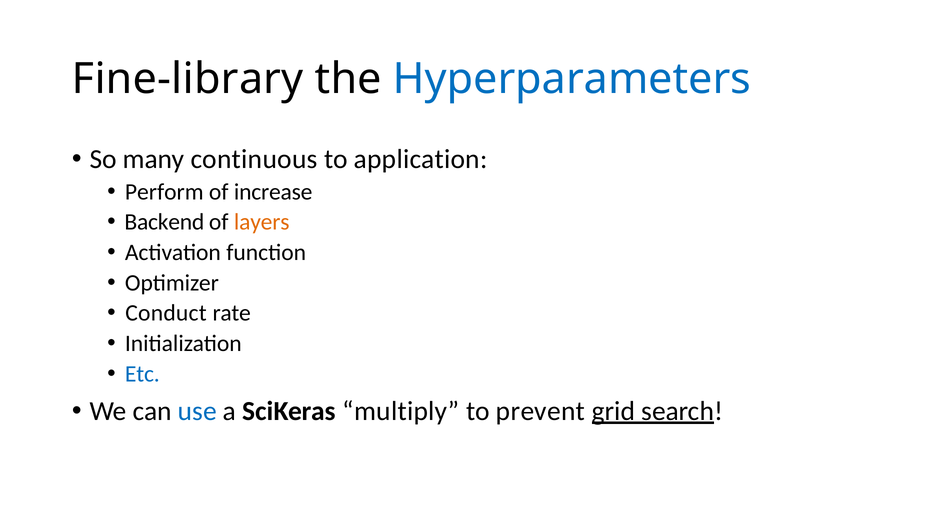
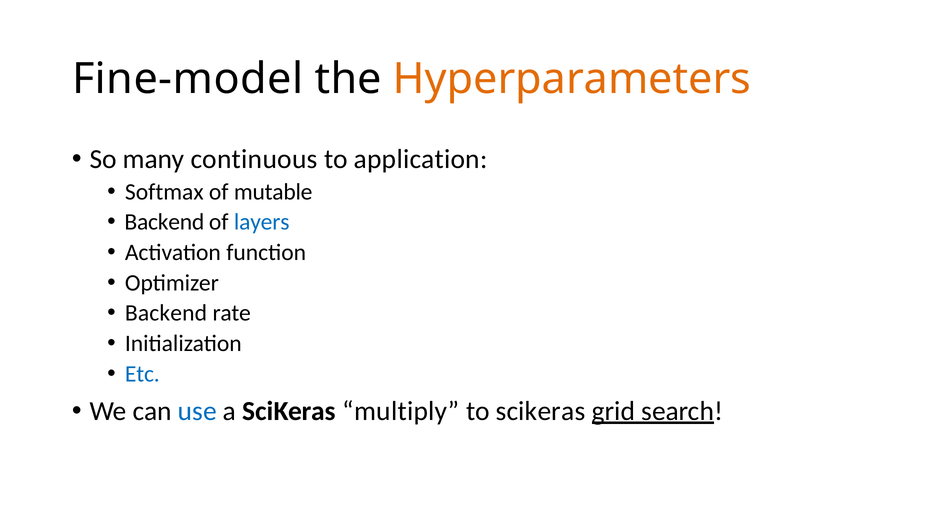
Fine-library: Fine-library -> Fine-model
Hyperparameters colour: blue -> orange
Perform: Perform -> Softmax
increase: increase -> mutable
layers colour: orange -> blue
Conduct at (166, 313): Conduct -> Backend
to prevent: prevent -> scikeras
